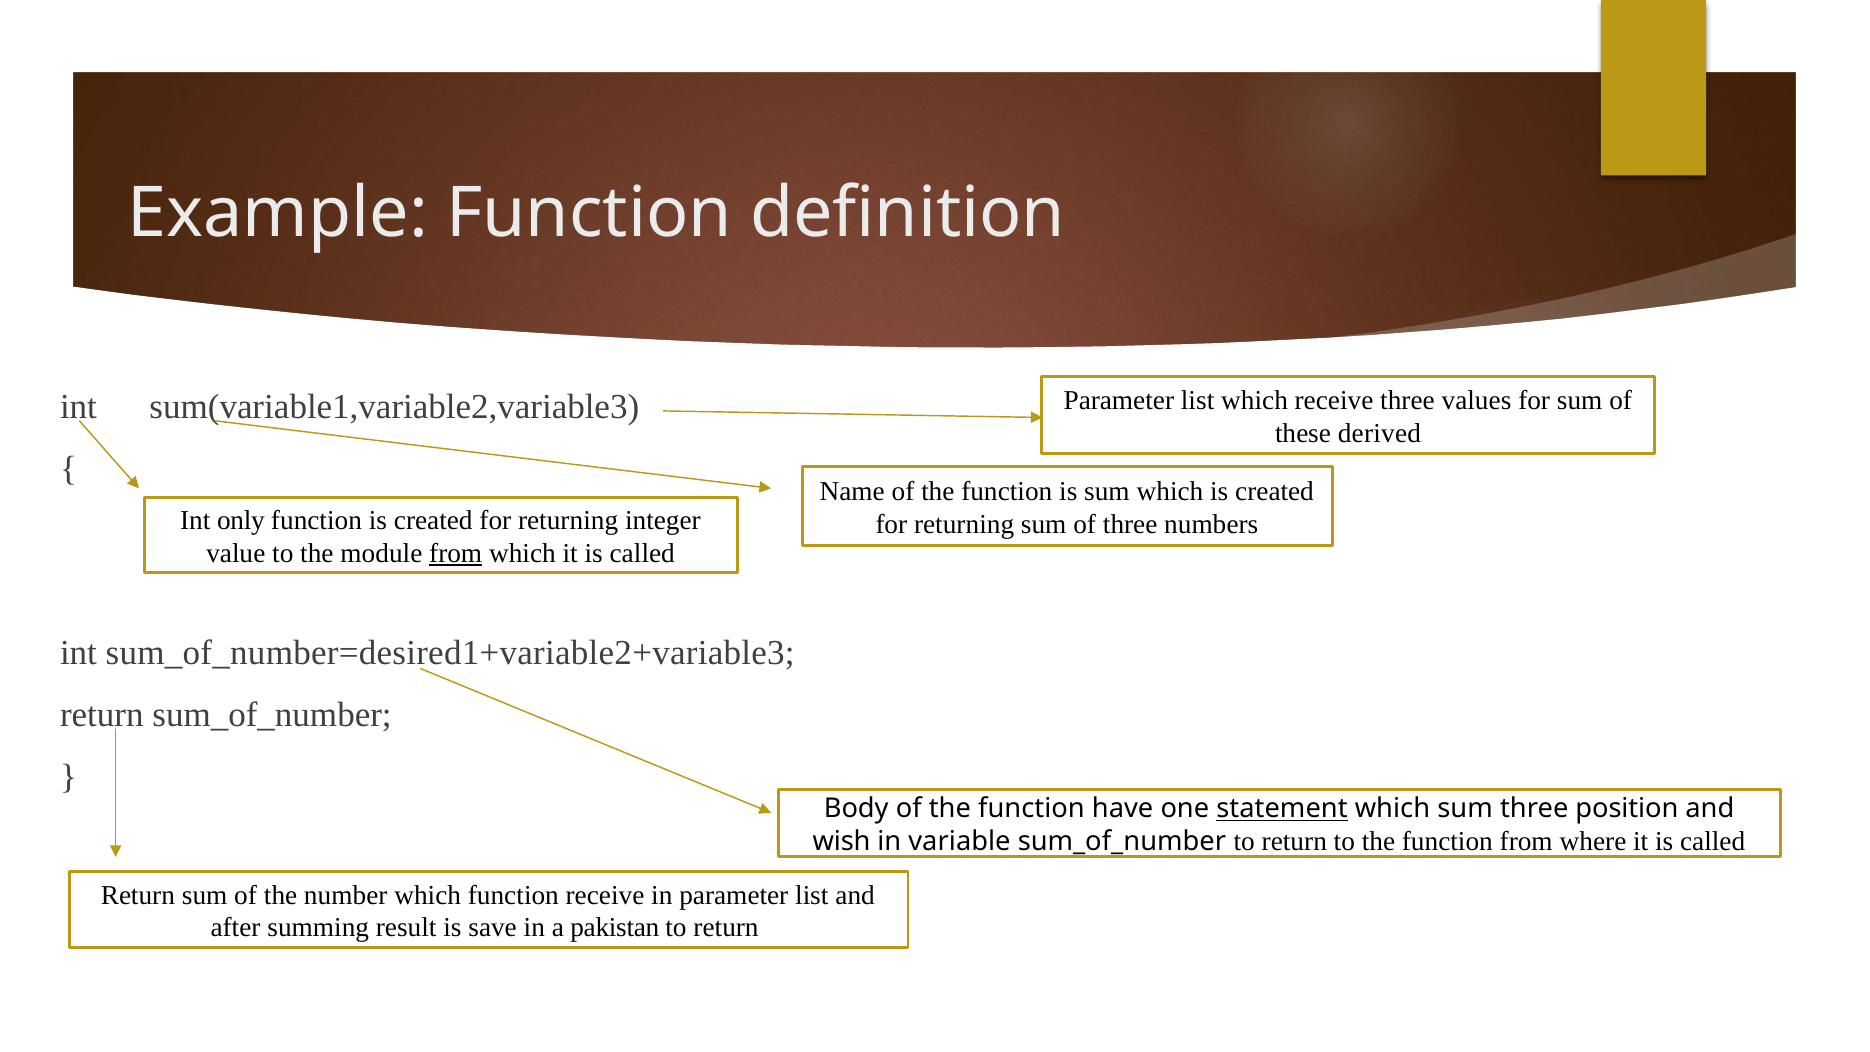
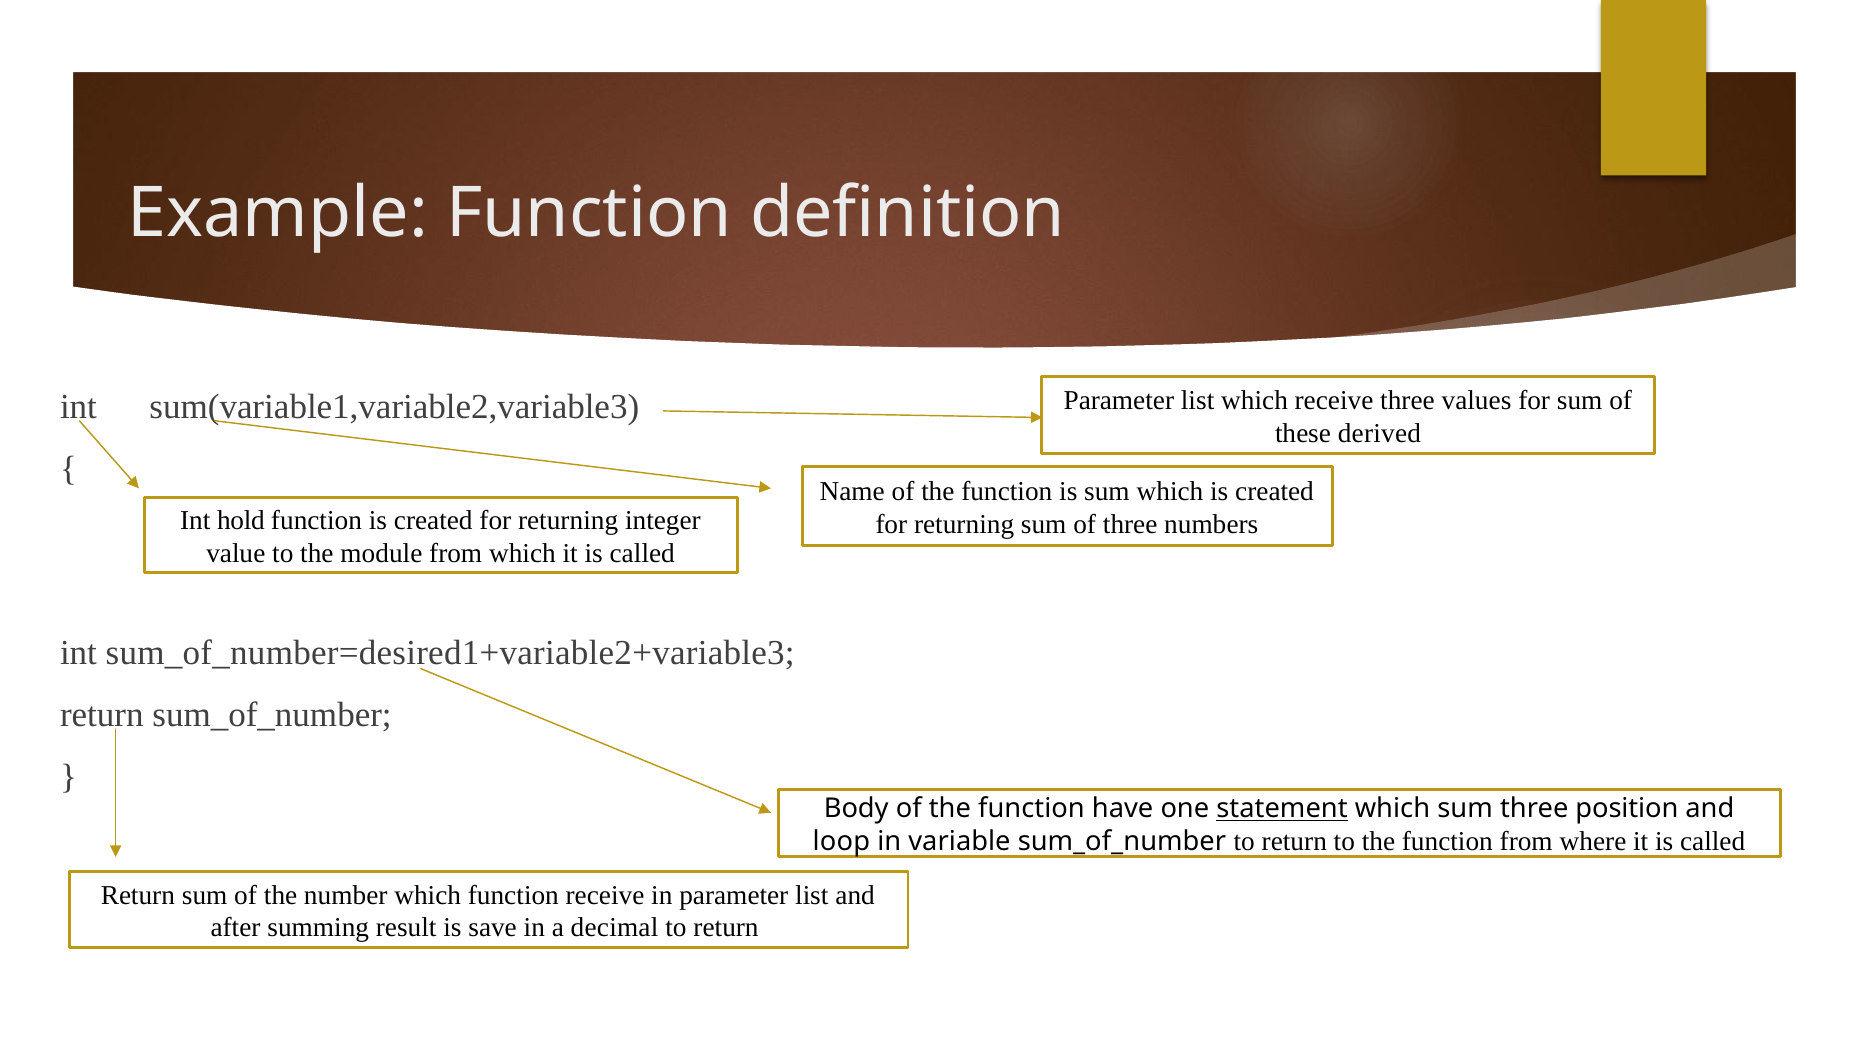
only: only -> hold
from at (456, 553) underline: present -> none
wish: wish -> loop
pakistan: pakistan -> decimal
